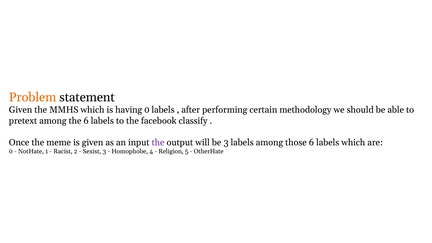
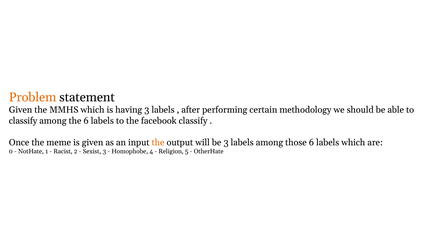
having 0: 0 -> 3
pretext at (23, 121): pretext -> classify
the at (158, 142) colour: purple -> orange
